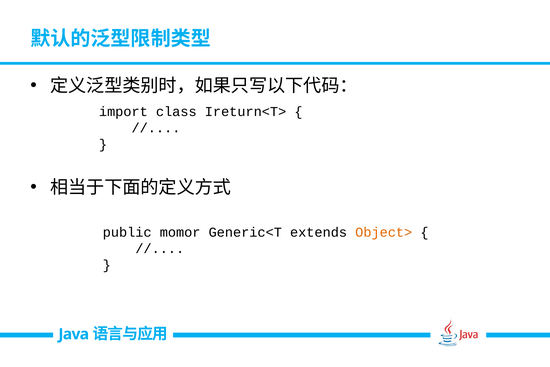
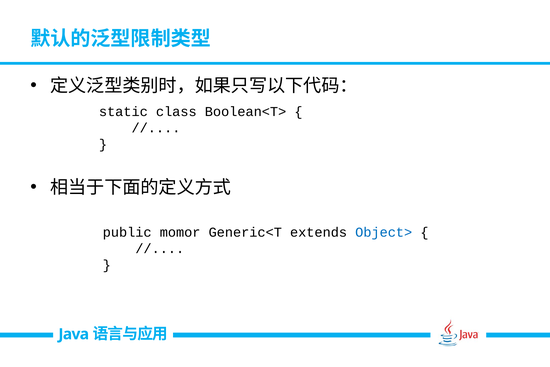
import: import -> static
Ireturn<T>: Ireturn<T> -> Boolean<T>
Object> colour: orange -> blue
